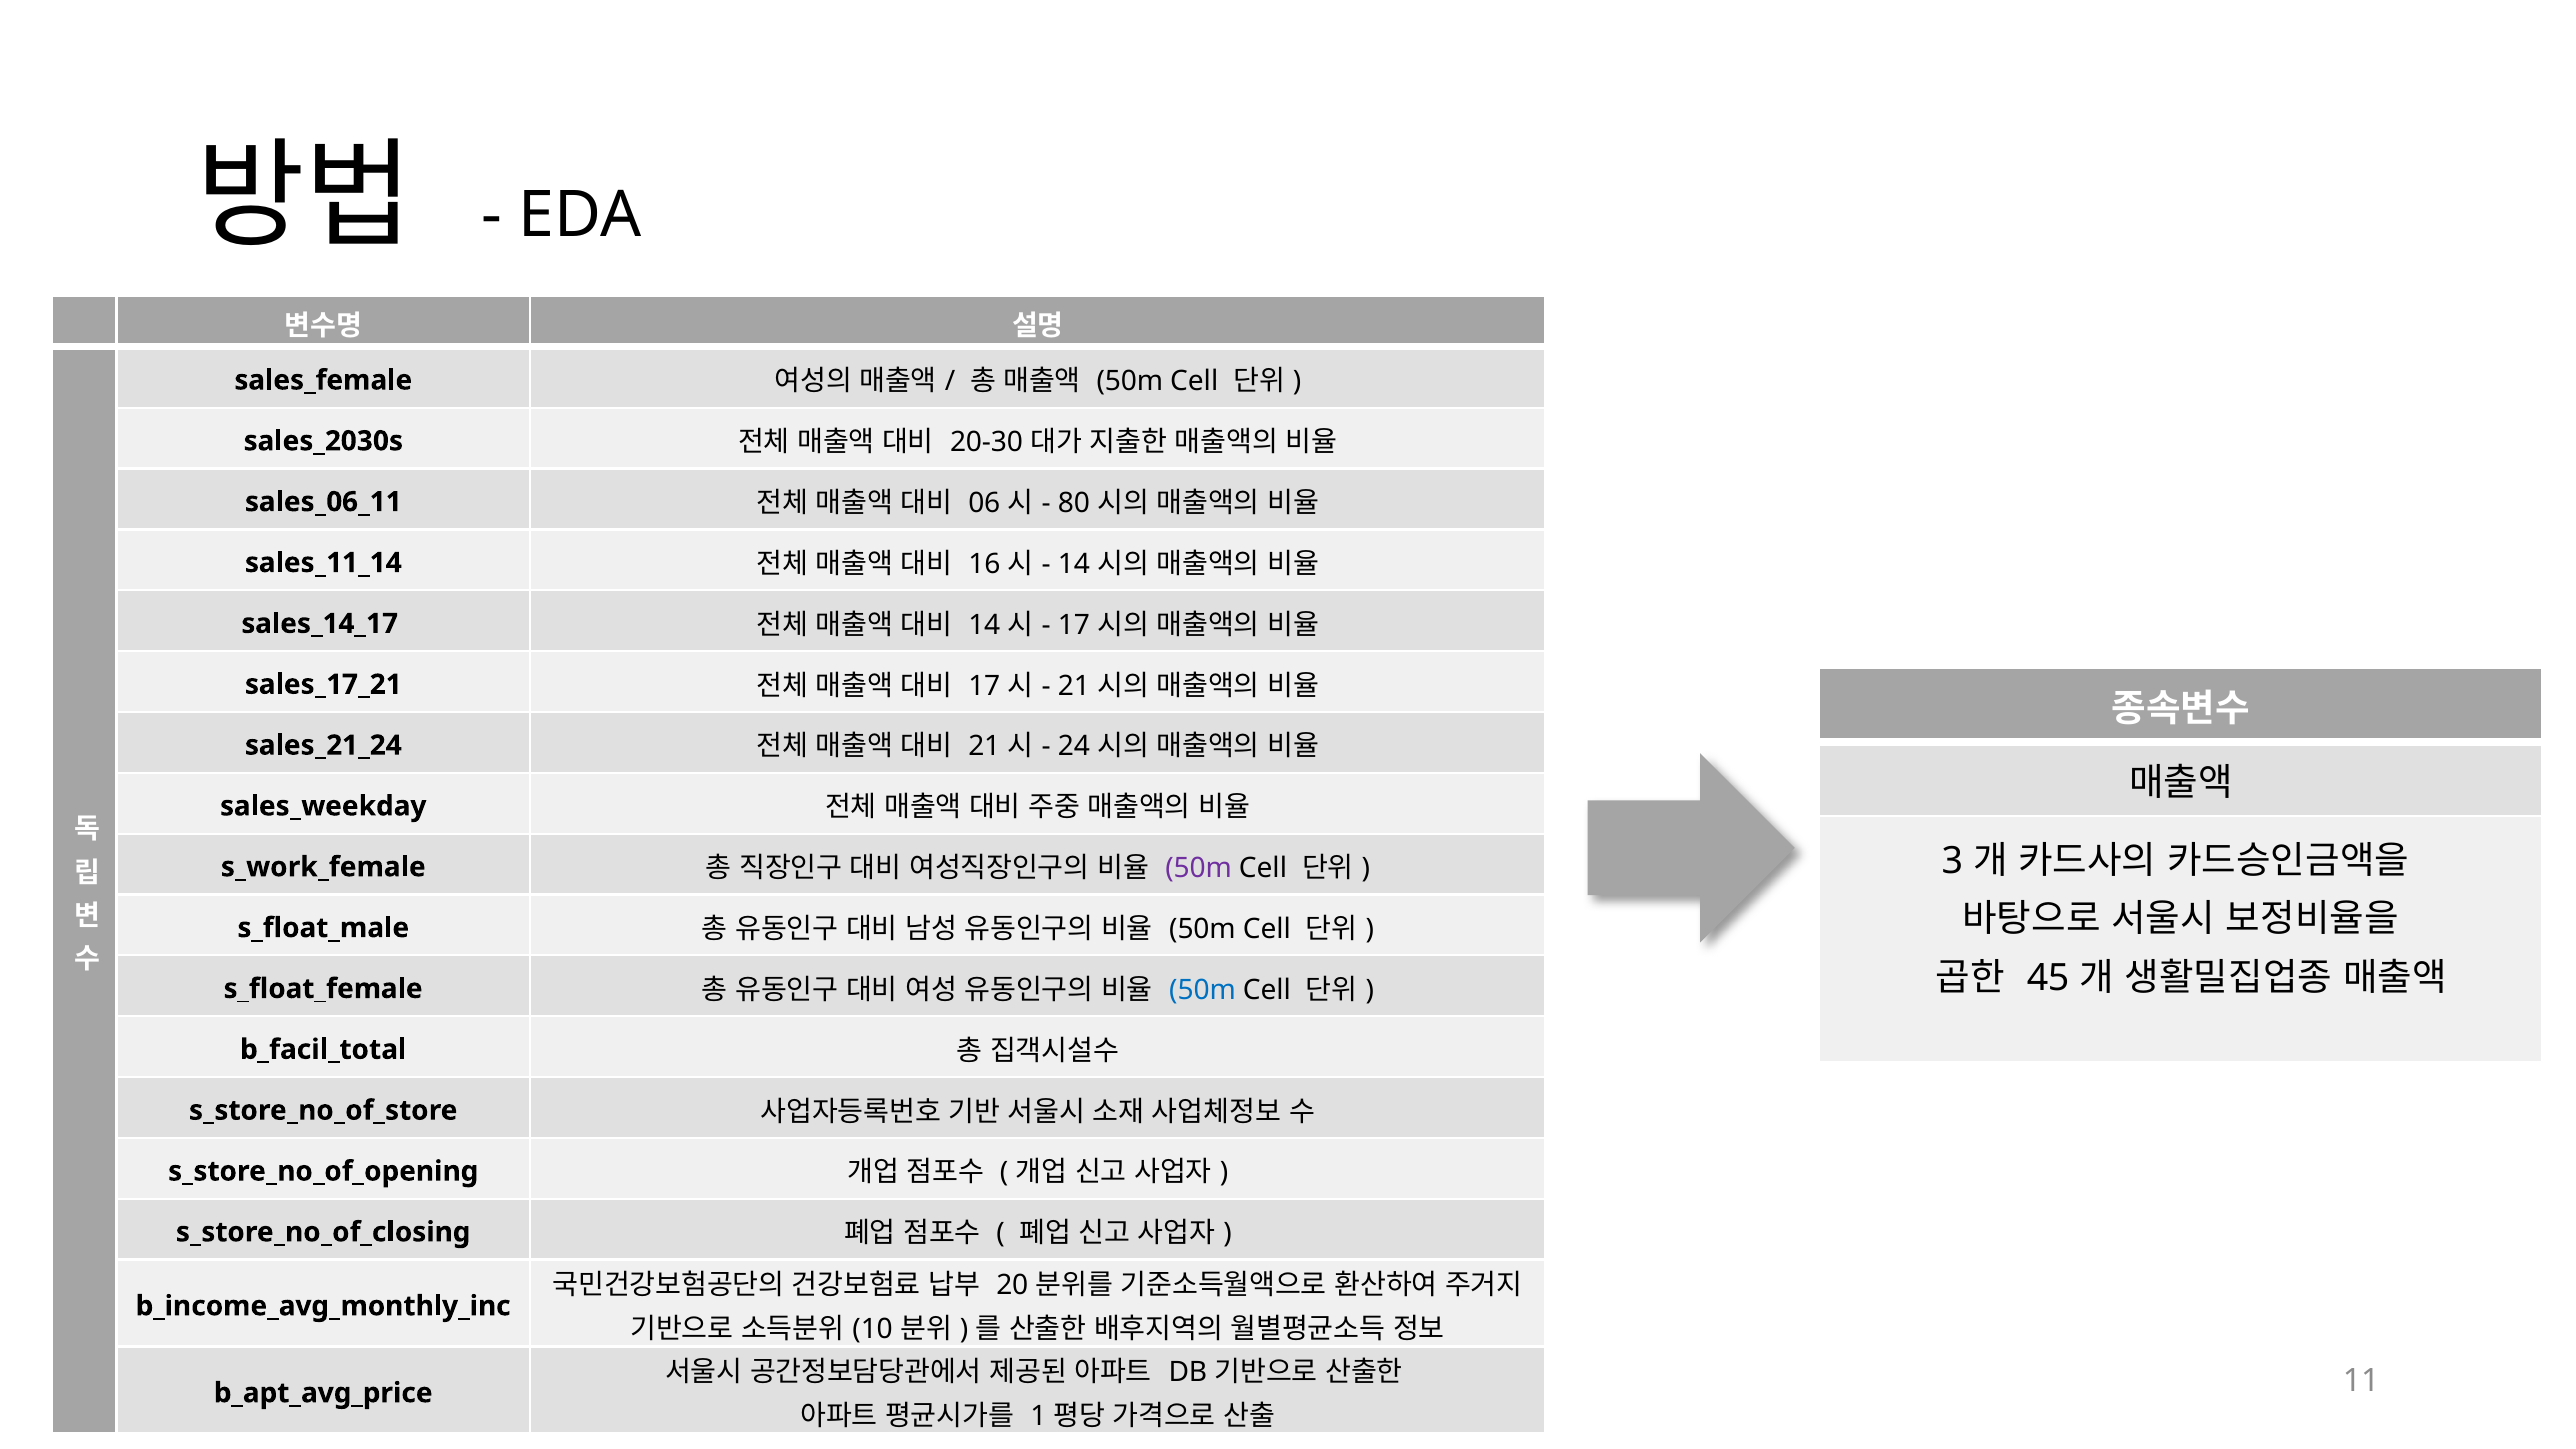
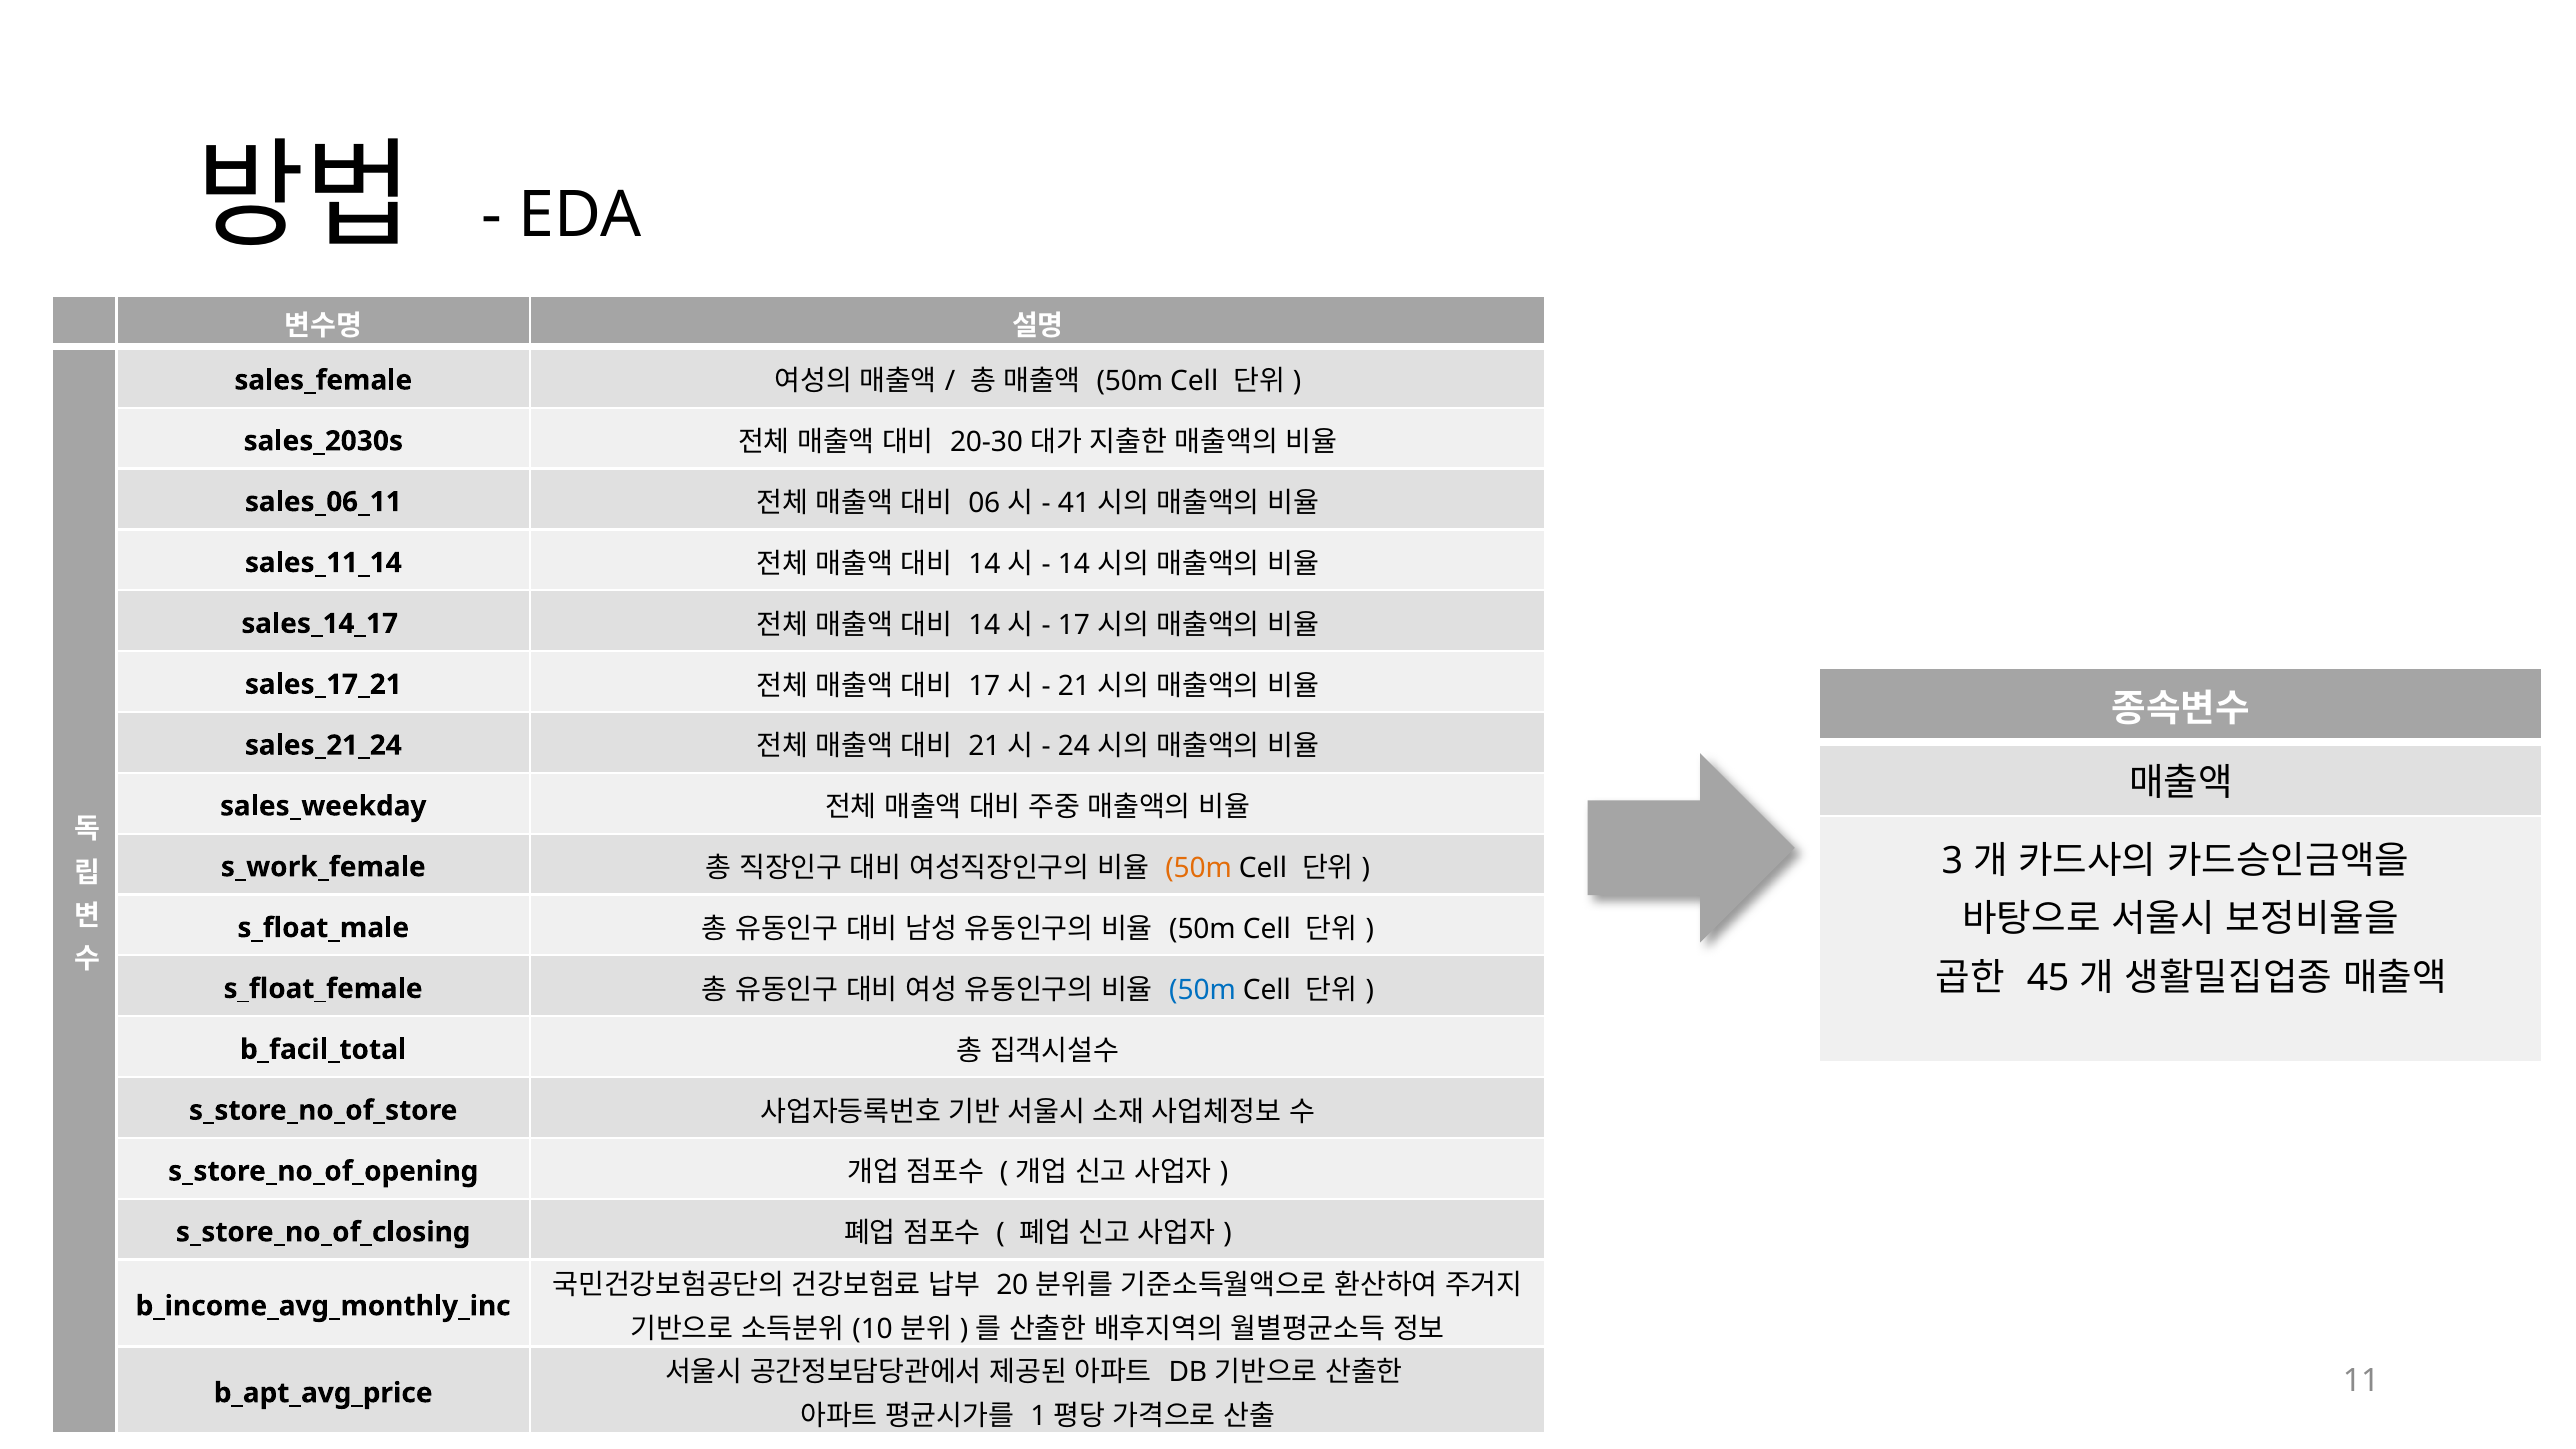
80: 80 -> 41
16 at (984, 564): 16 -> 14
50m at (1199, 868) colour: purple -> orange
